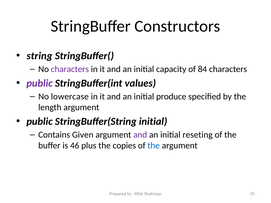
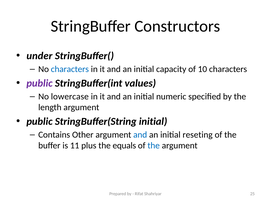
string: string -> under
characters at (70, 69) colour: purple -> blue
84: 84 -> 10
produce: produce -> numeric
Given: Given -> Other
and at (140, 135) colour: purple -> blue
46: 46 -> 11
copies: copies -> equals
